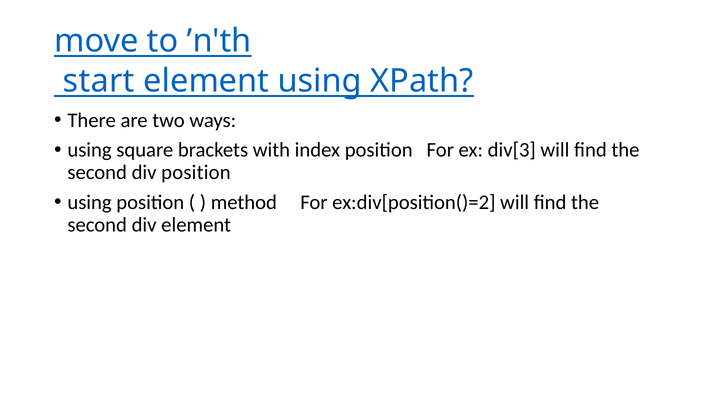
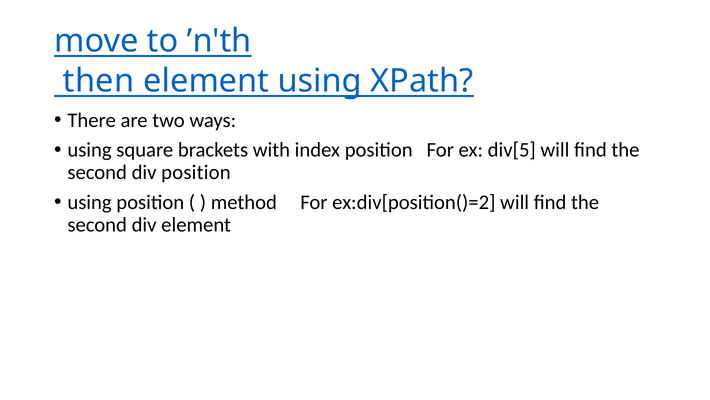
start: start -> then
div[3: div[3 -> div[5
